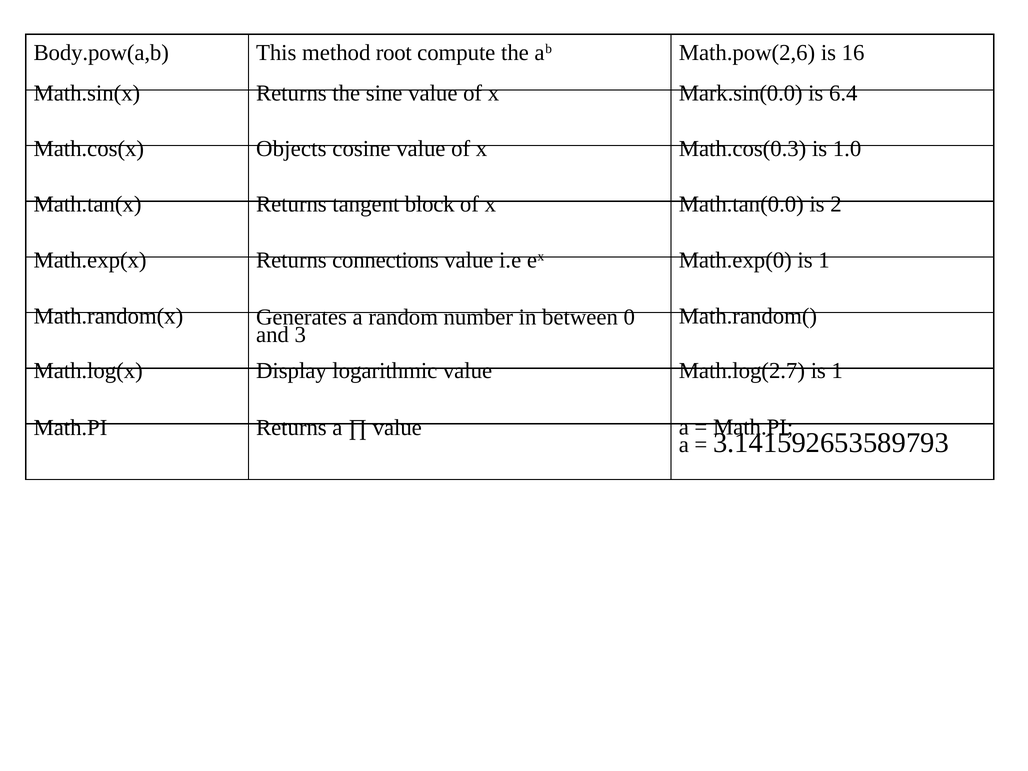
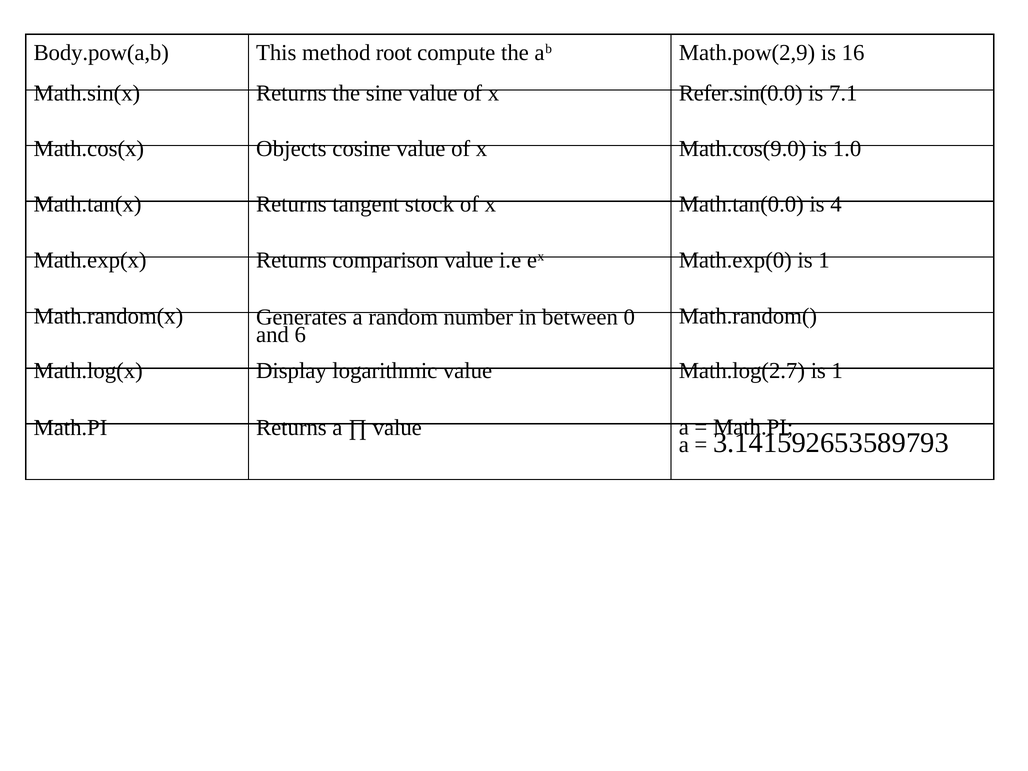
Math.pow(2,6: Math.pow(2,6 -> Math.pow(2,9
Mark.sin(0.0: Mark.sin(0.0 -> Refer.sin(0.0
6.4: 6.4 -> 7.1
Math.cos(0.3: Math.cos(0.3 -> Math.cos(9.0
block: block -> stock
2: 2 -> 4
connections: connections -> comparison
3: 3 -> 6
